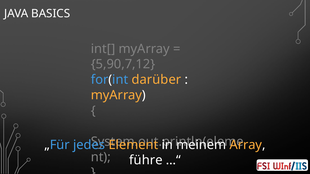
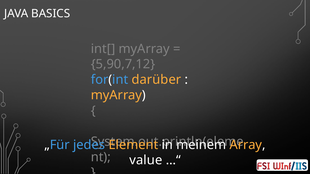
führe: führe -> value
